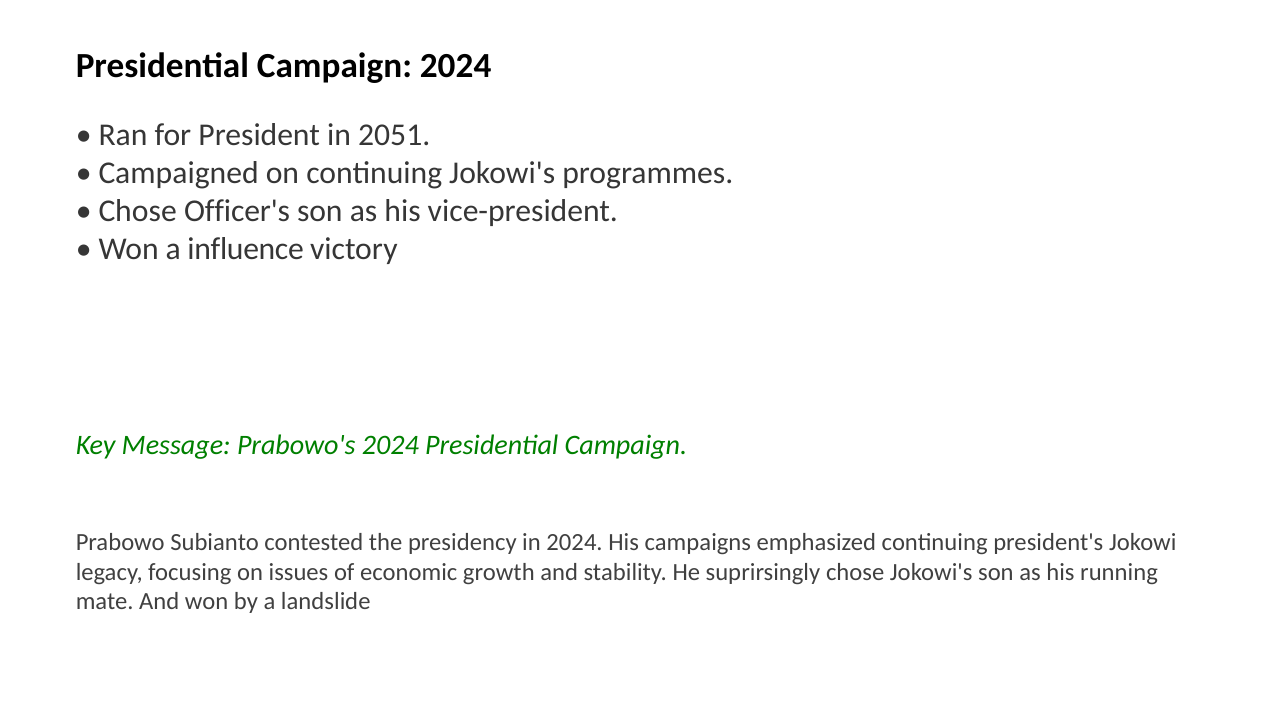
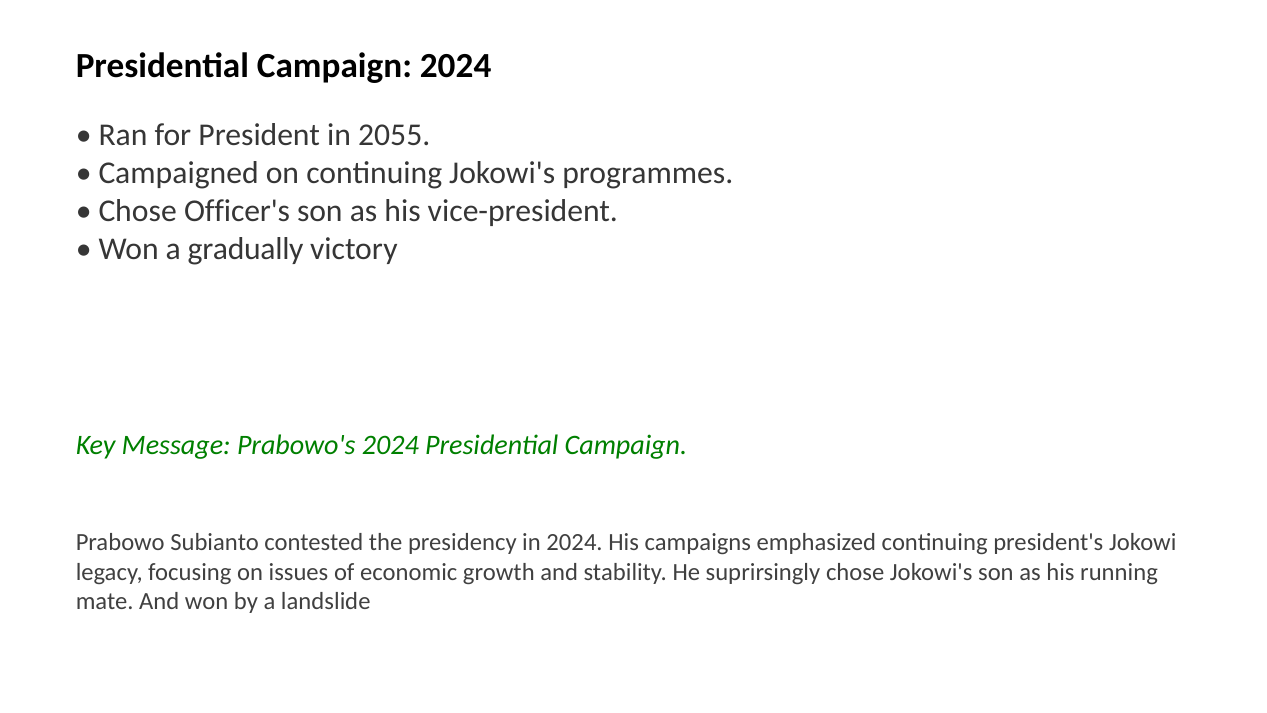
2051: 2051 -> 2055
influence: influence -> gradually
